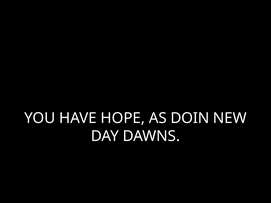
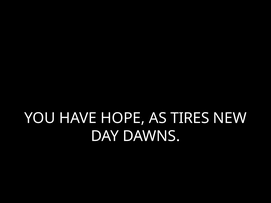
DOIN: DOIN -> TIRES
